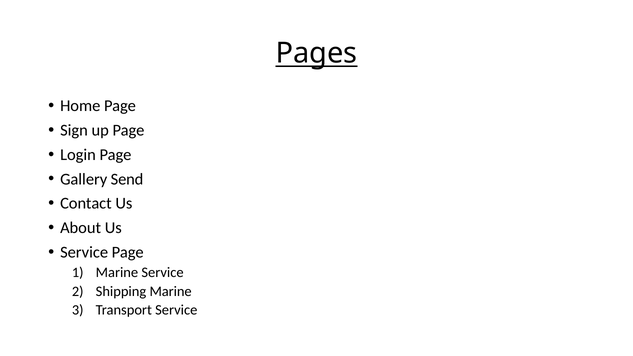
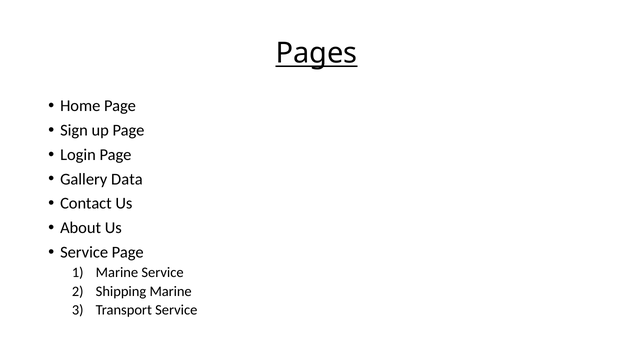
Send: Send -> Data
